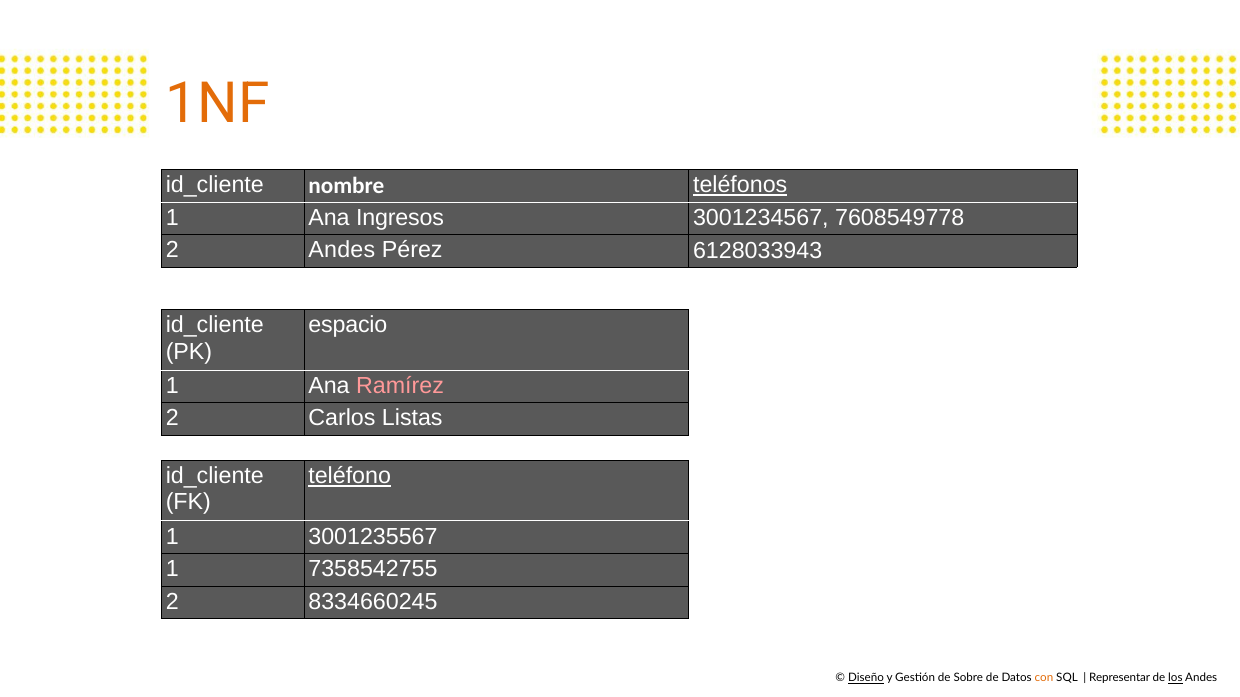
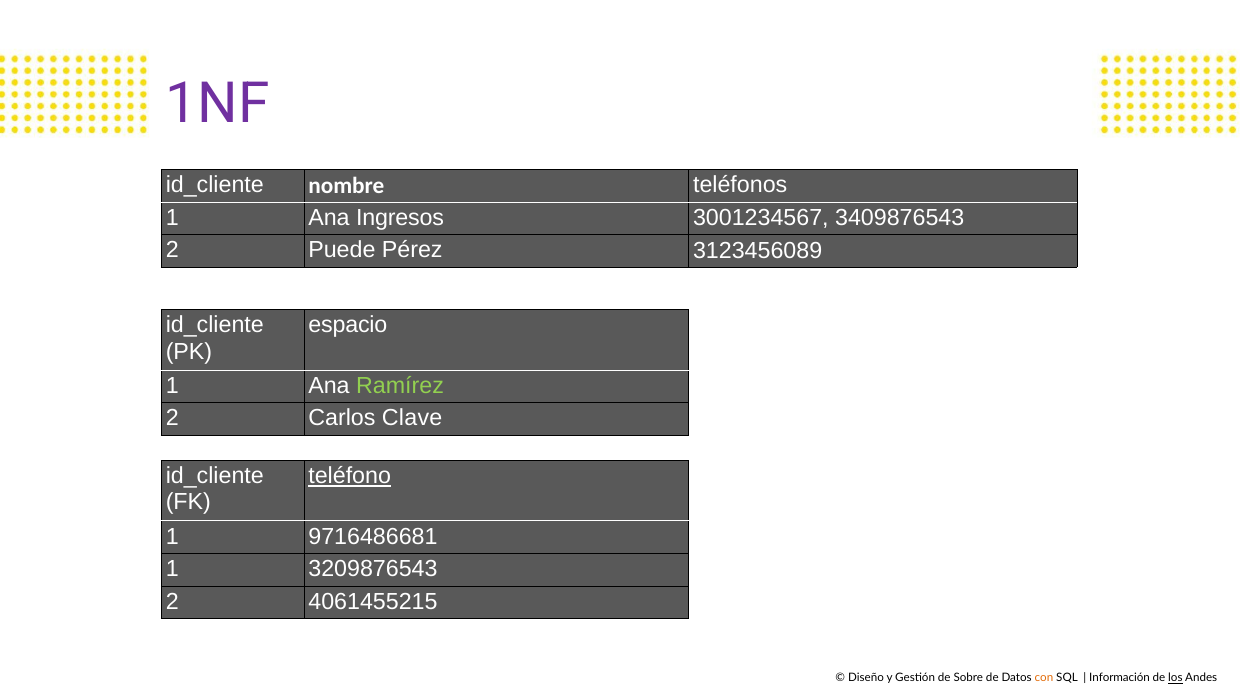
1NF colour: orange -> purple
teléfonos underline: present -> none
7608549778: 7608549778 -> 3409876543
2 Andes: Andes -> Puede
6128033943: 6128033943 -> 3123456089
Ramírez colour: pink -> light green
Listas: Listas -> Clave
3001235567: 3001235567 -> 9716486681
7358542755: 7358542755 -> 3209876543
8334660245: 8334660245 -> 4061455215
Diseño underline: present -> none
Representar: Representar -> Información
